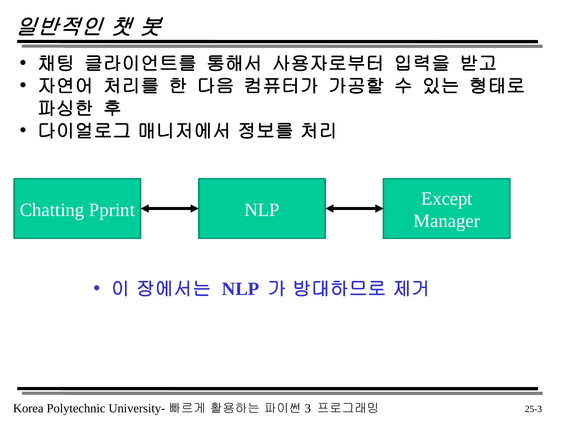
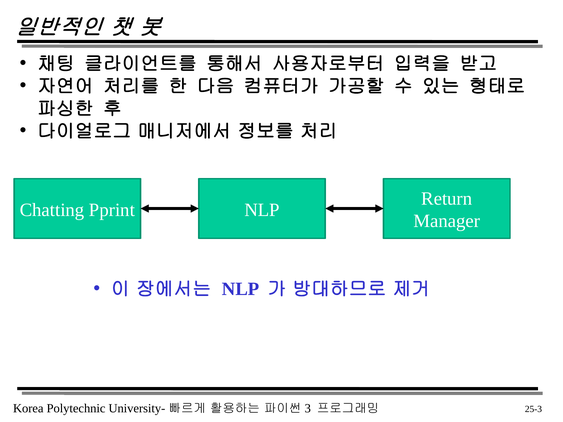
Except: Except -> Return
